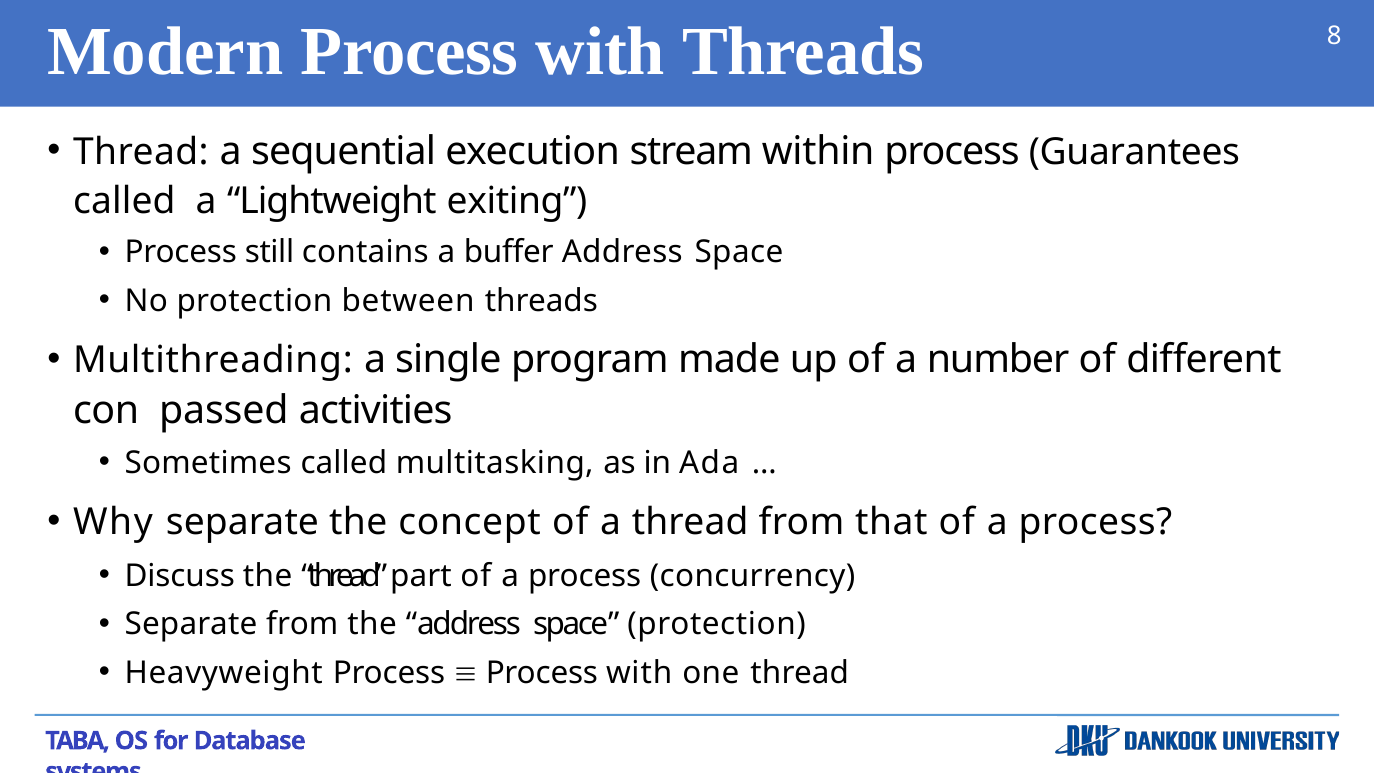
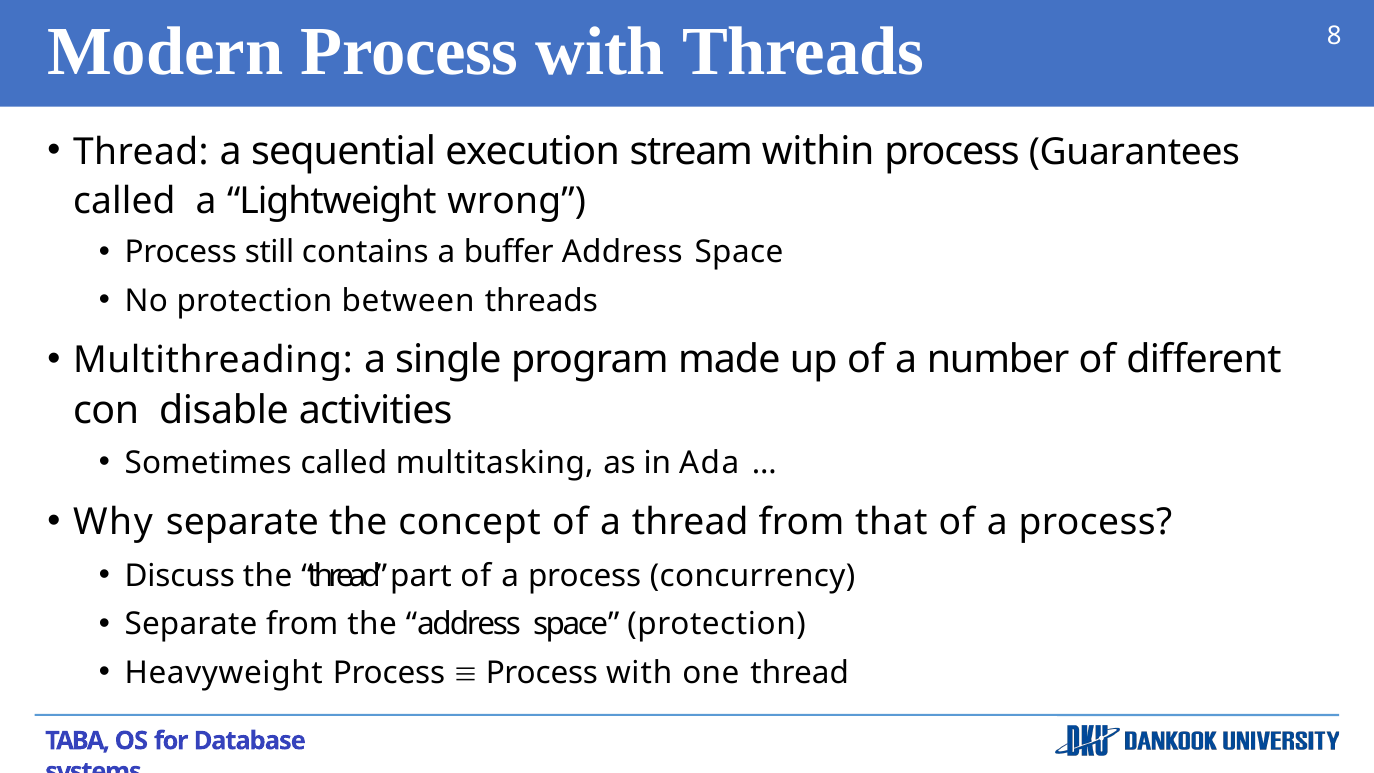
exiting: exiting -> wrong
passed: passed -> disable
